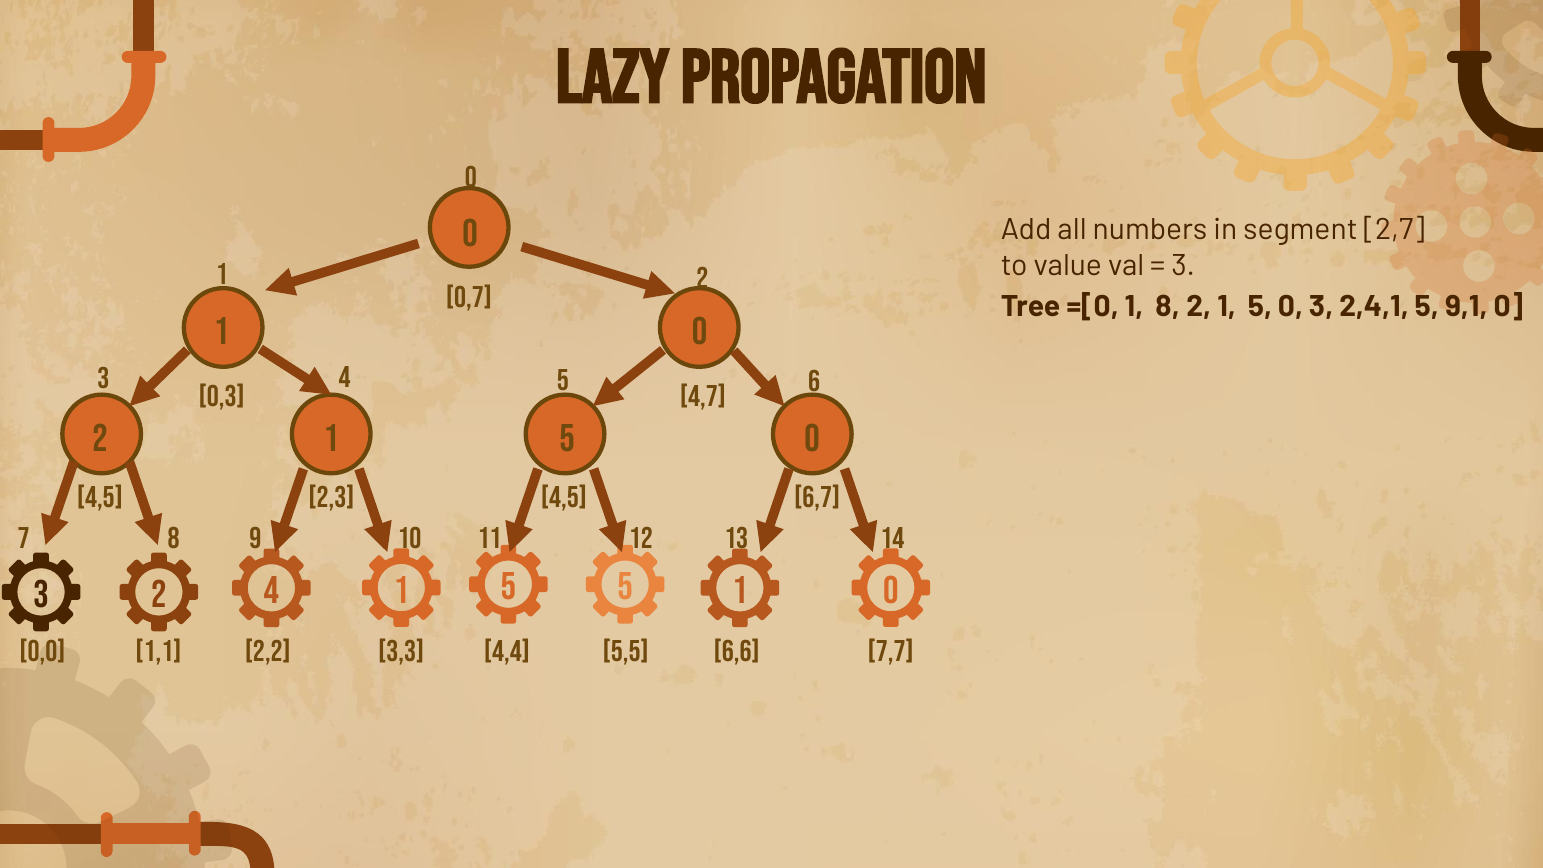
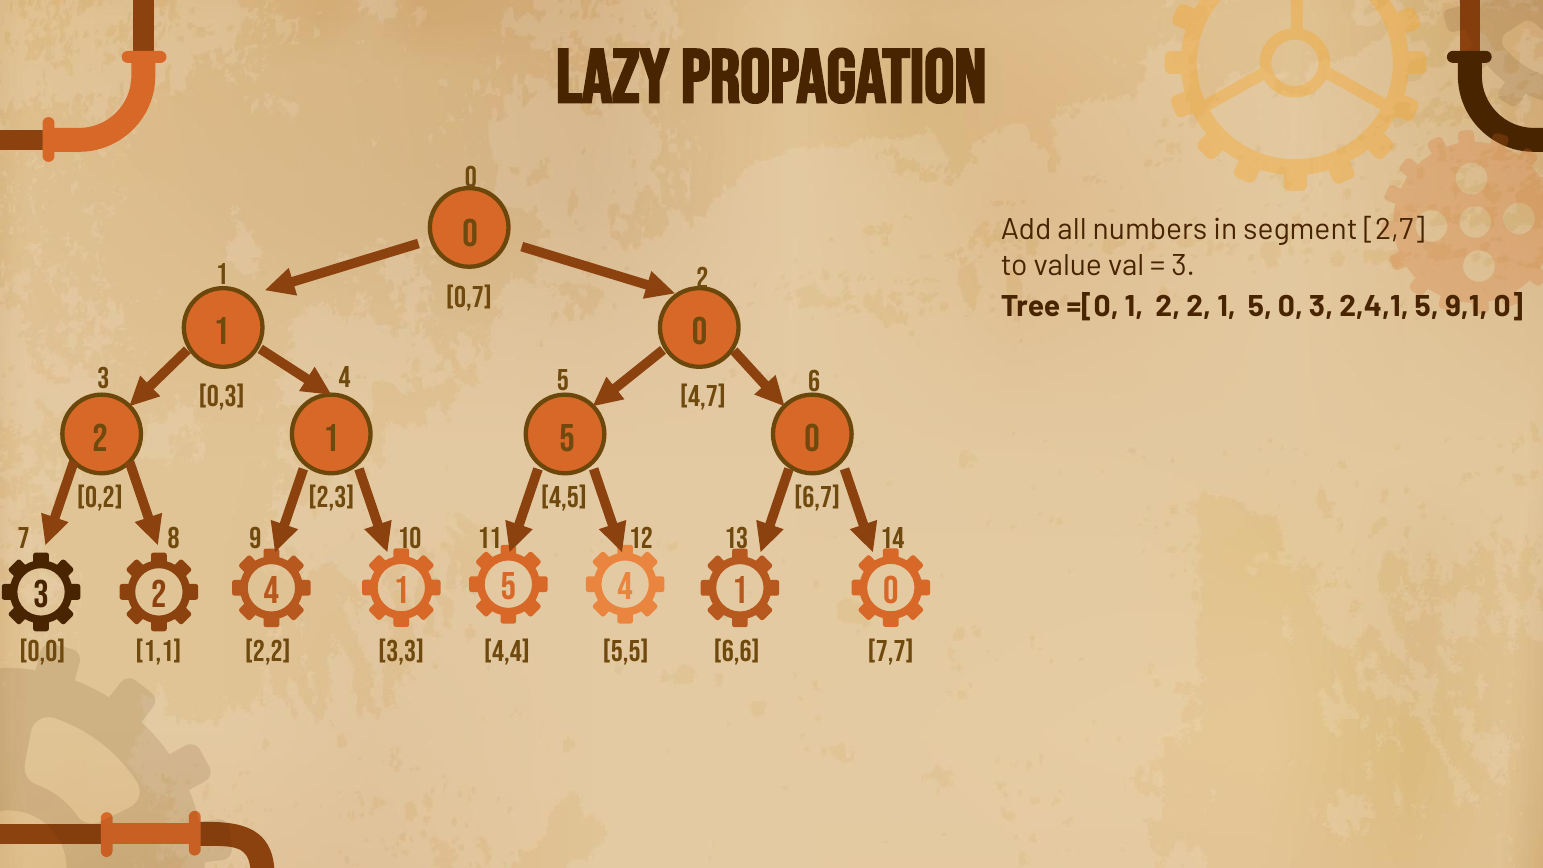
=[0 1 8: 8 -> 2
4,5 at (100, 497): 4,5 -> 0,2
4 1 5: 5 -> 4
